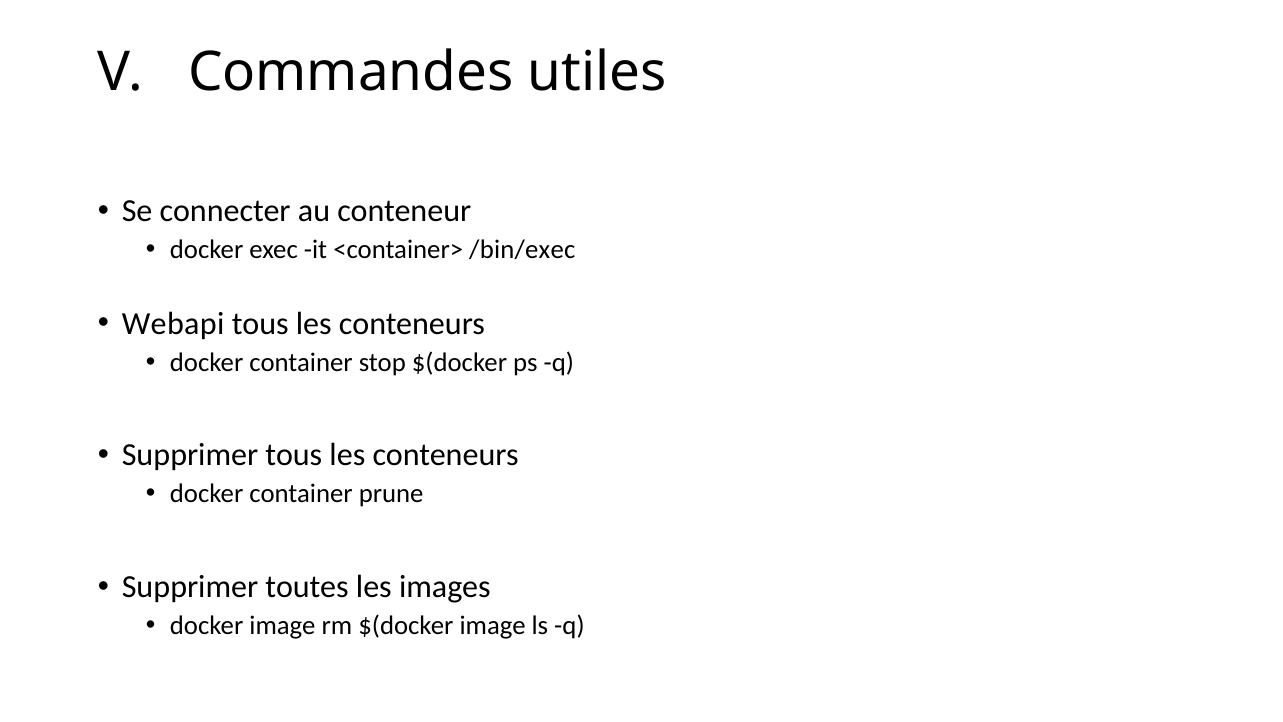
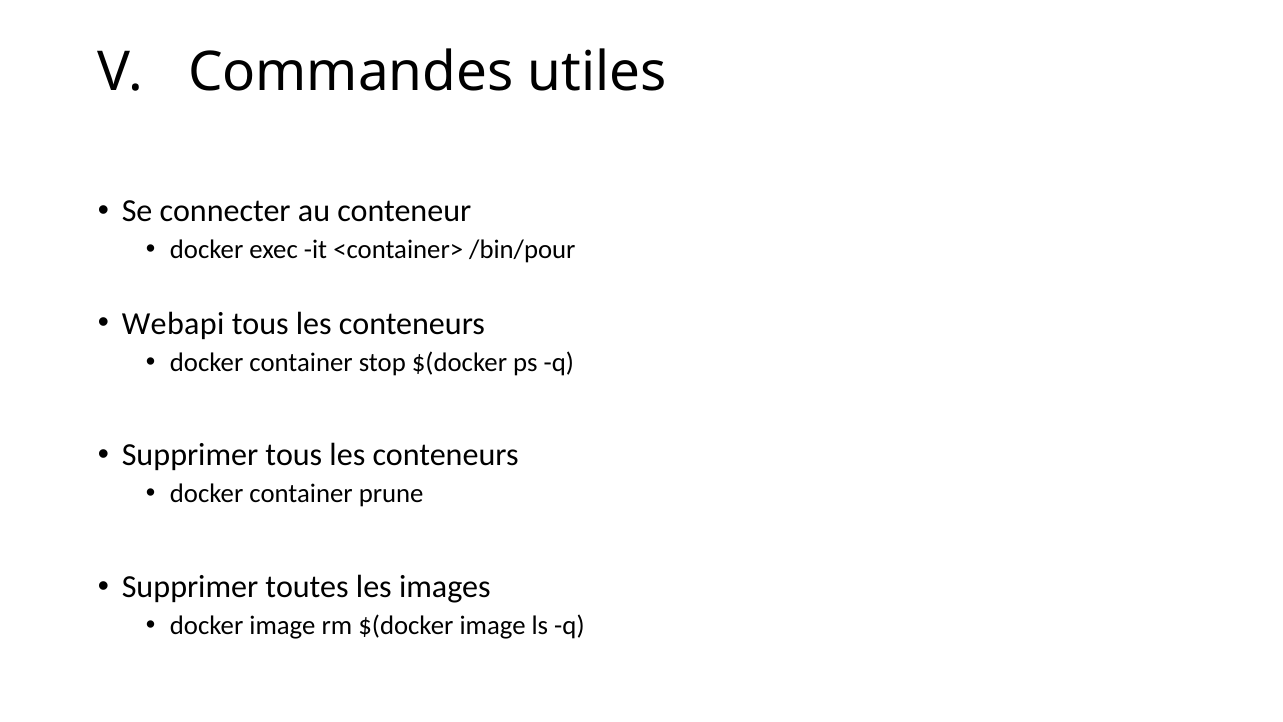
/bin/exec: /bin/exec -> /bin/pour
